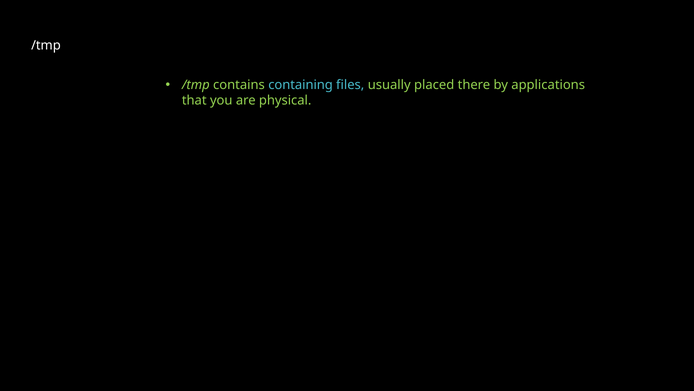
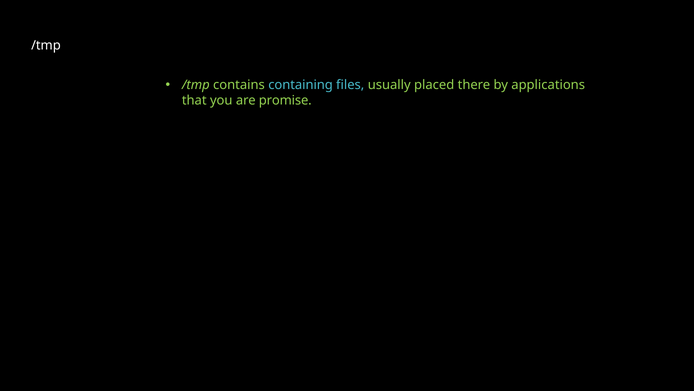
physical: physical -> promise
